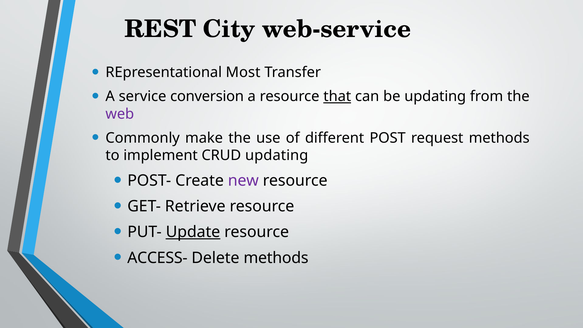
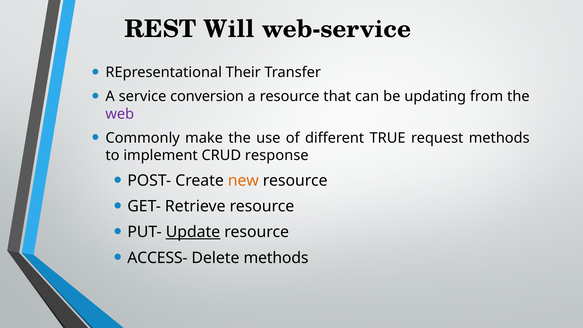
City: City -> Will
Most: Most -> Their
that underline: present -> none
POST: POST -> TRUE
CRUD updating: updating -> response
new colour: purple -> orange
